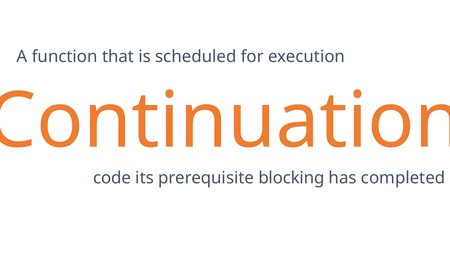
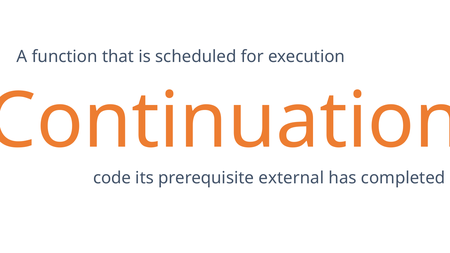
blocking: blocking -> external
